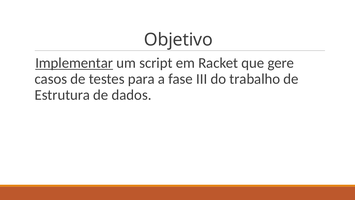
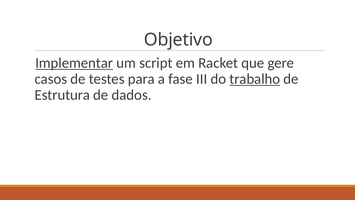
trabalho underline: none -> present
